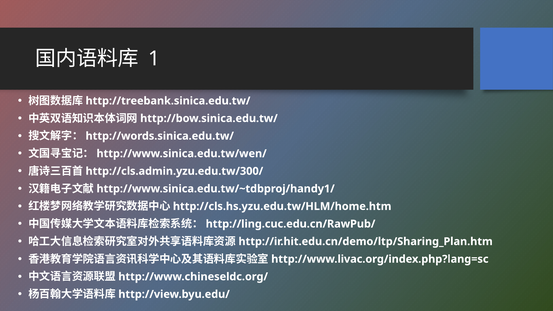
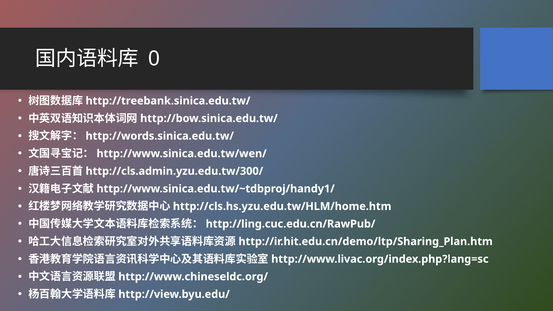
1: 1 -> 0
